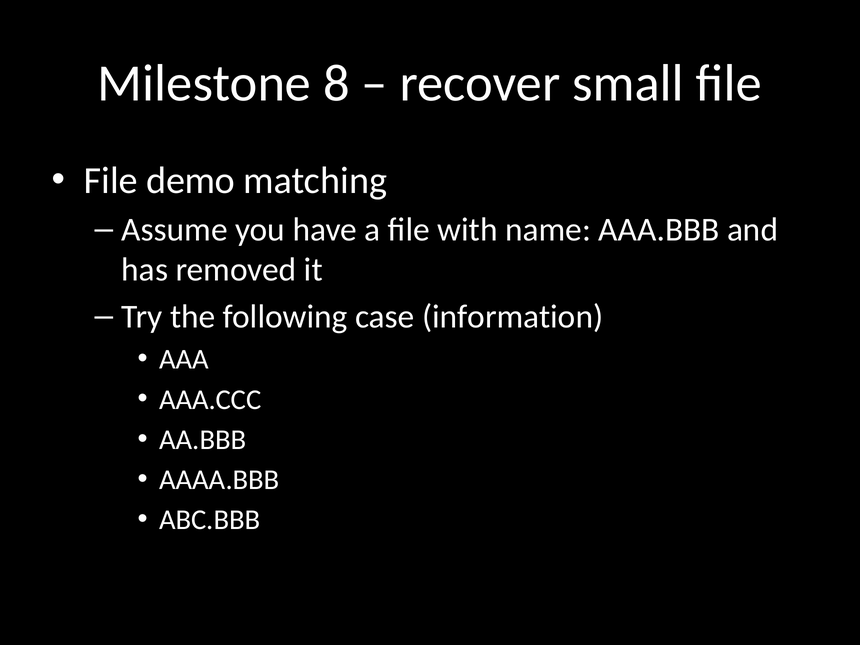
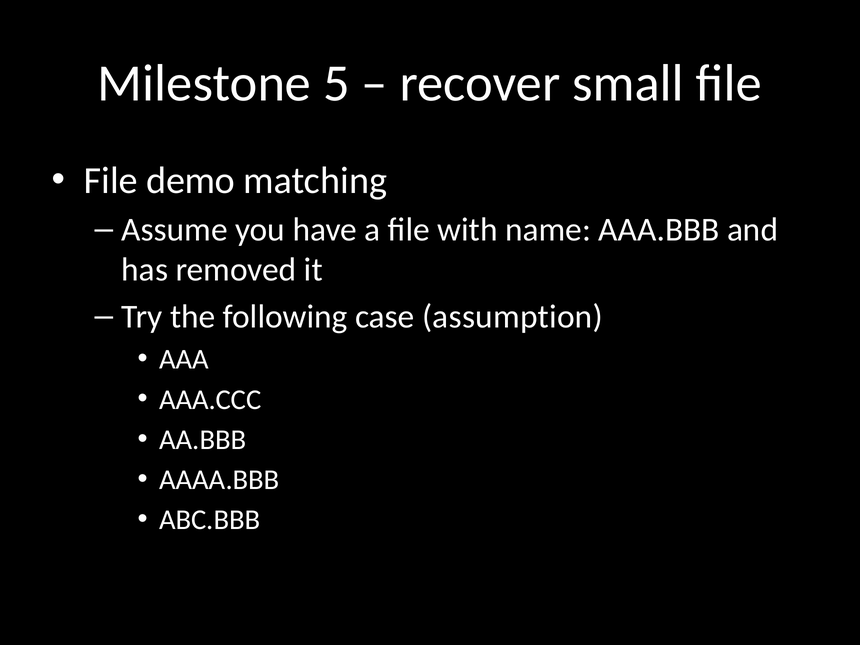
8: 8 -> 5
information: information -> assumption
